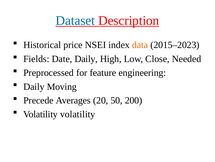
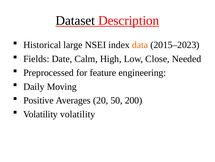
Dataset colour: blue -> black
price: price -> large
Date Daily: Daily -> Calm
Precede: Precede -> Positive
